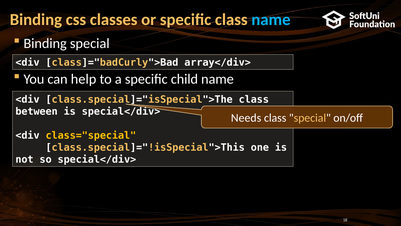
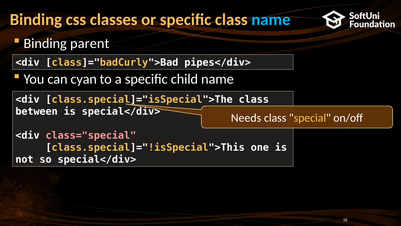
Binding special: special -> parent
array</div>: array</div> -> pipes</div>
help: help -> cyan
class="special colour: yellow -> pink
